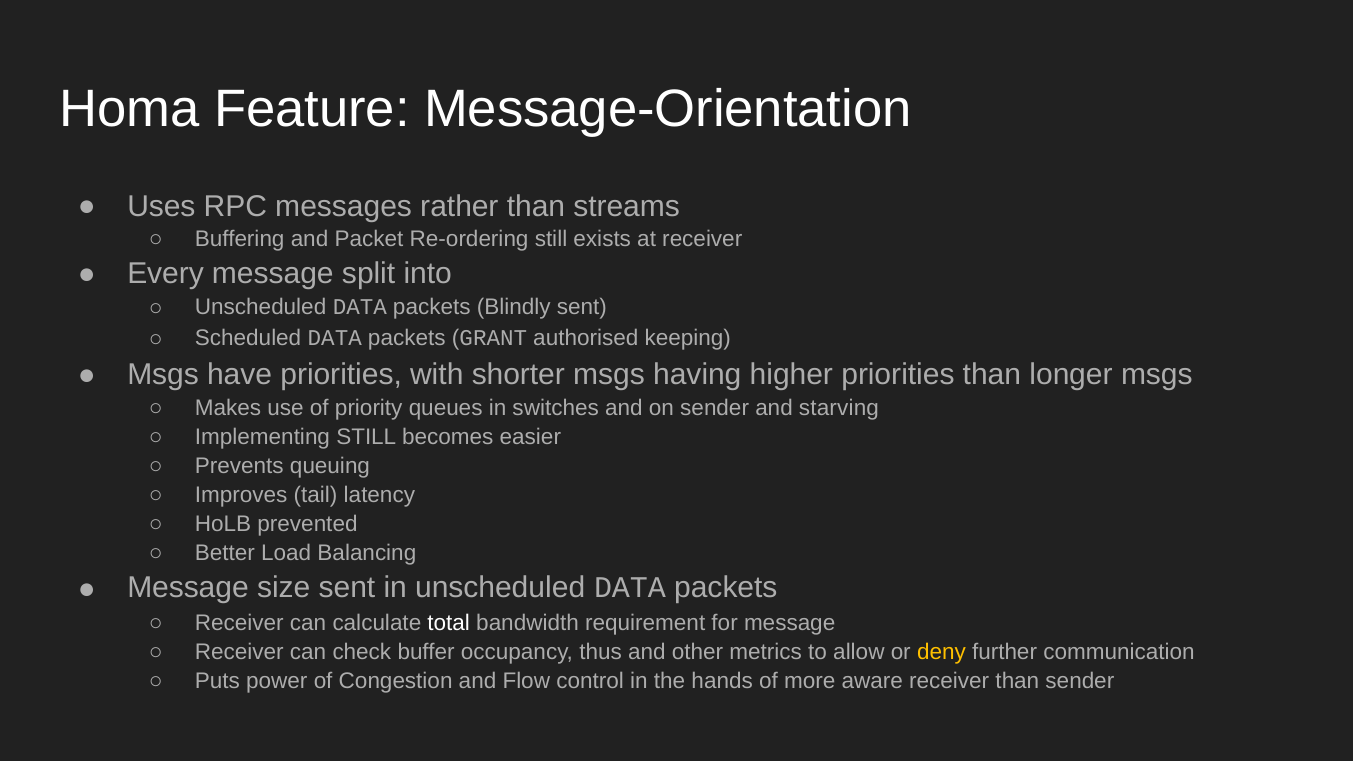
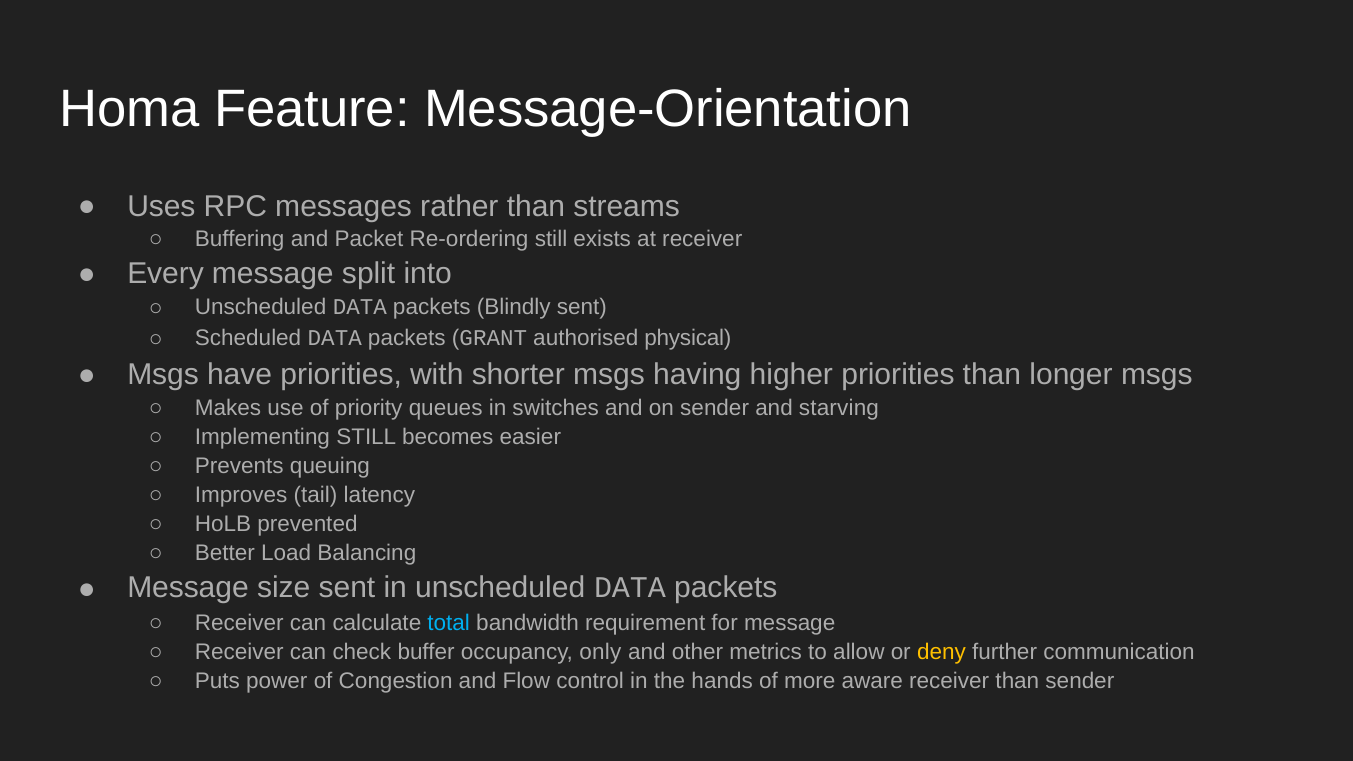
keeping: keeping -> physical
total colour: white -> light blue
thus: thus -> only
